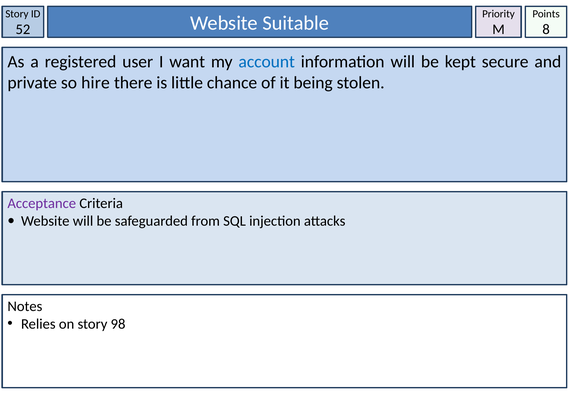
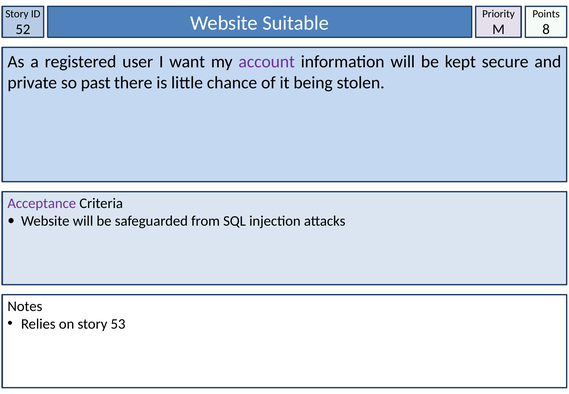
account colour: blue -> purple
hire: hire -> past
98: 98 -> 53
